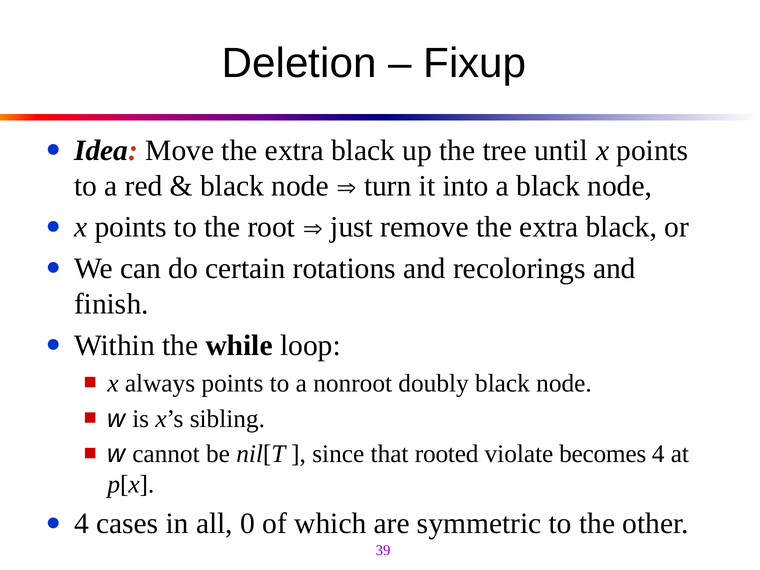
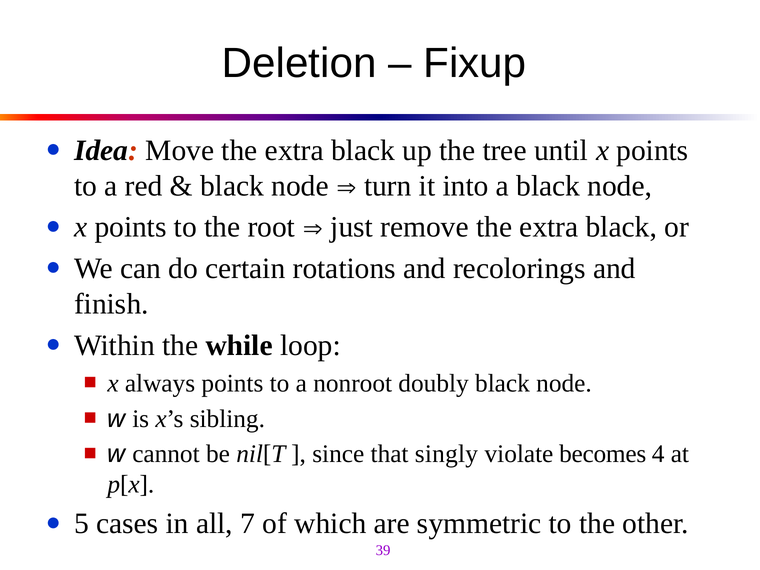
rooted: rooted -> singly
4 at (82, 524): 4 -> 5
0: 0 -> 7
